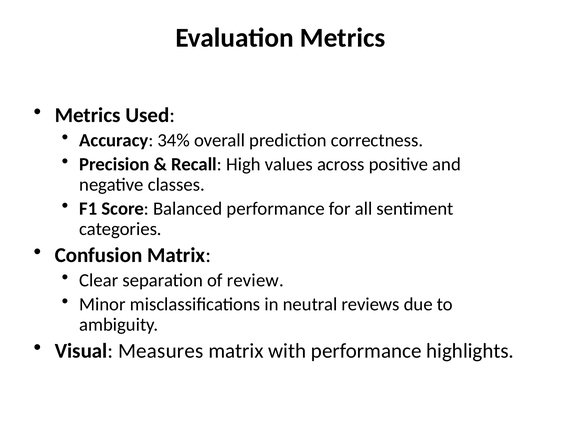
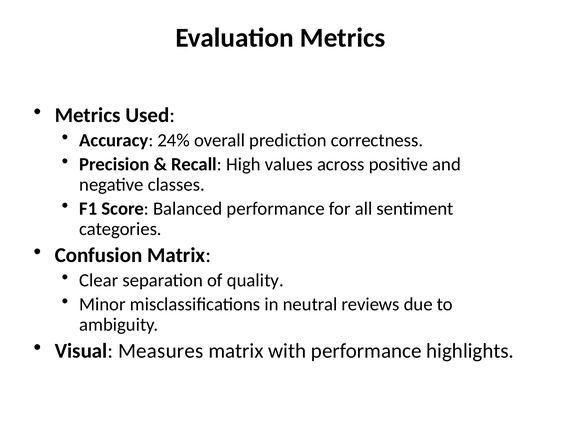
34%: 34% -> 24%
review: review -> quality
